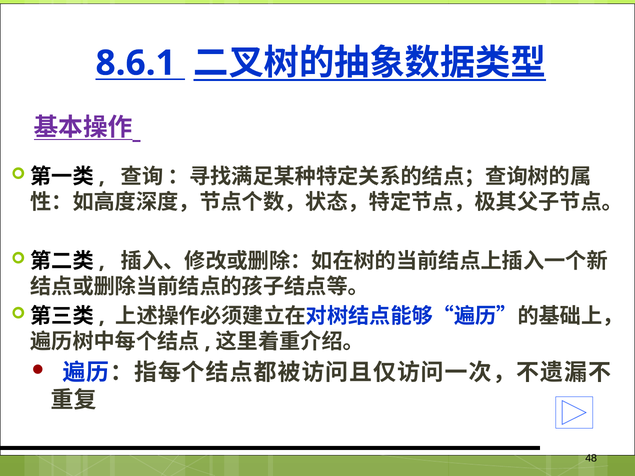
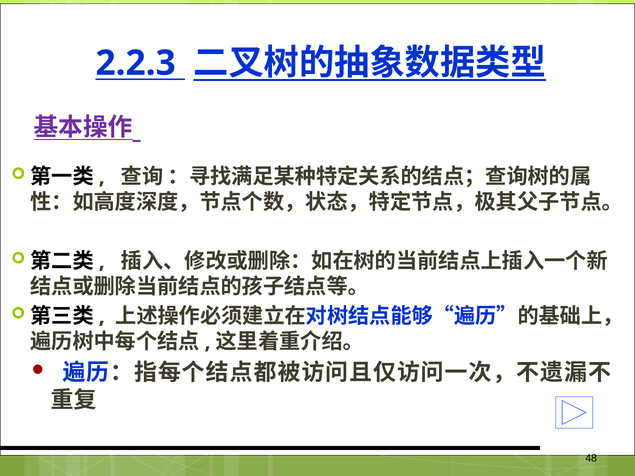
8.6.1: 8.6.1 -> 2.2.3
